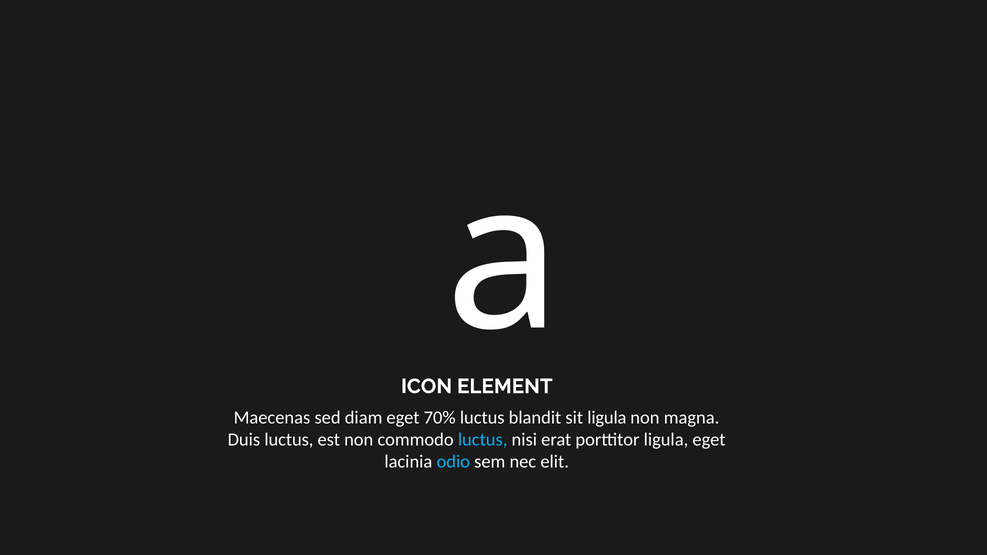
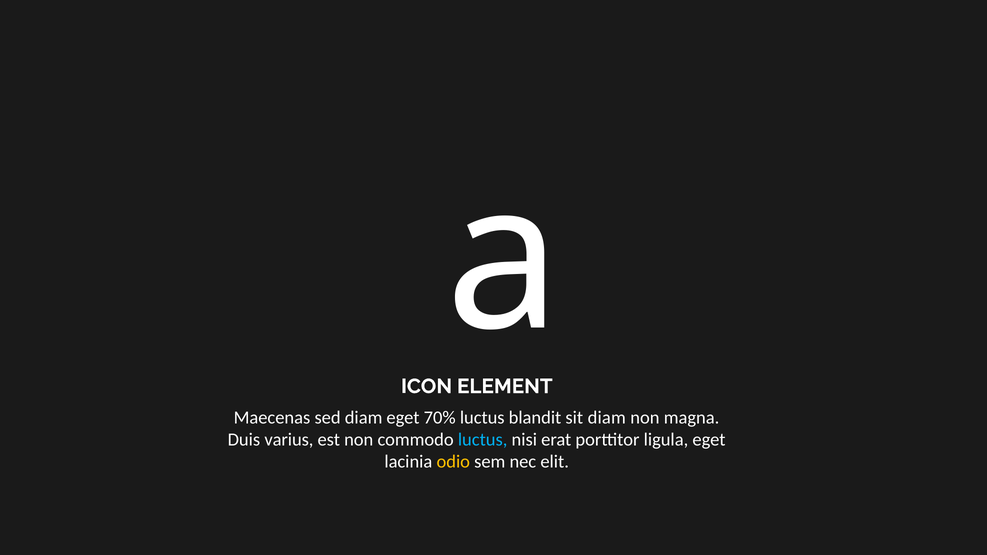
sit ligula: ligula -> diam
Duis luctus: luctus -> varius
odio colour: light blue -> yellow
